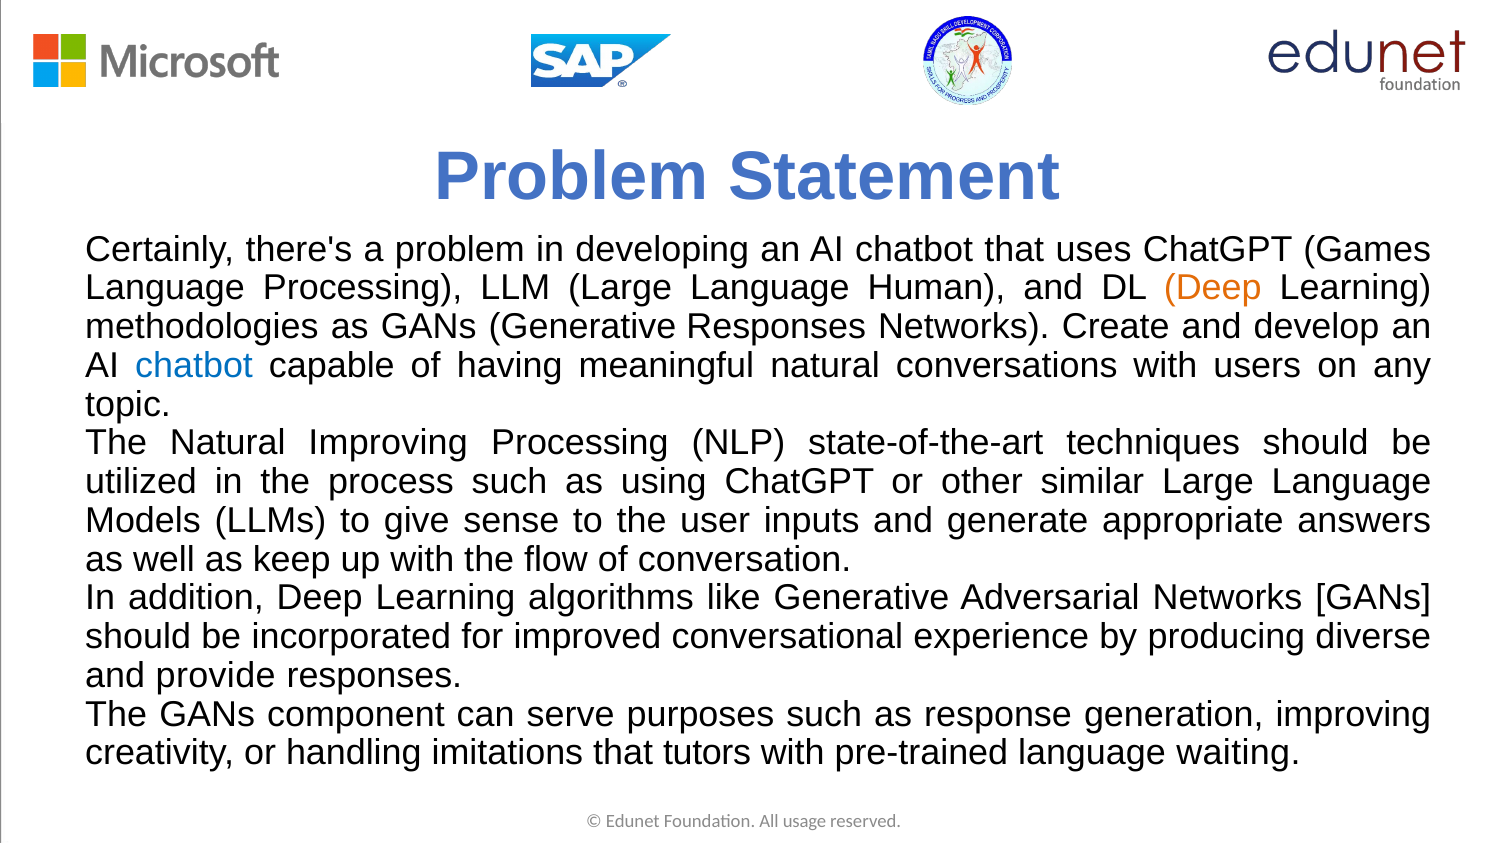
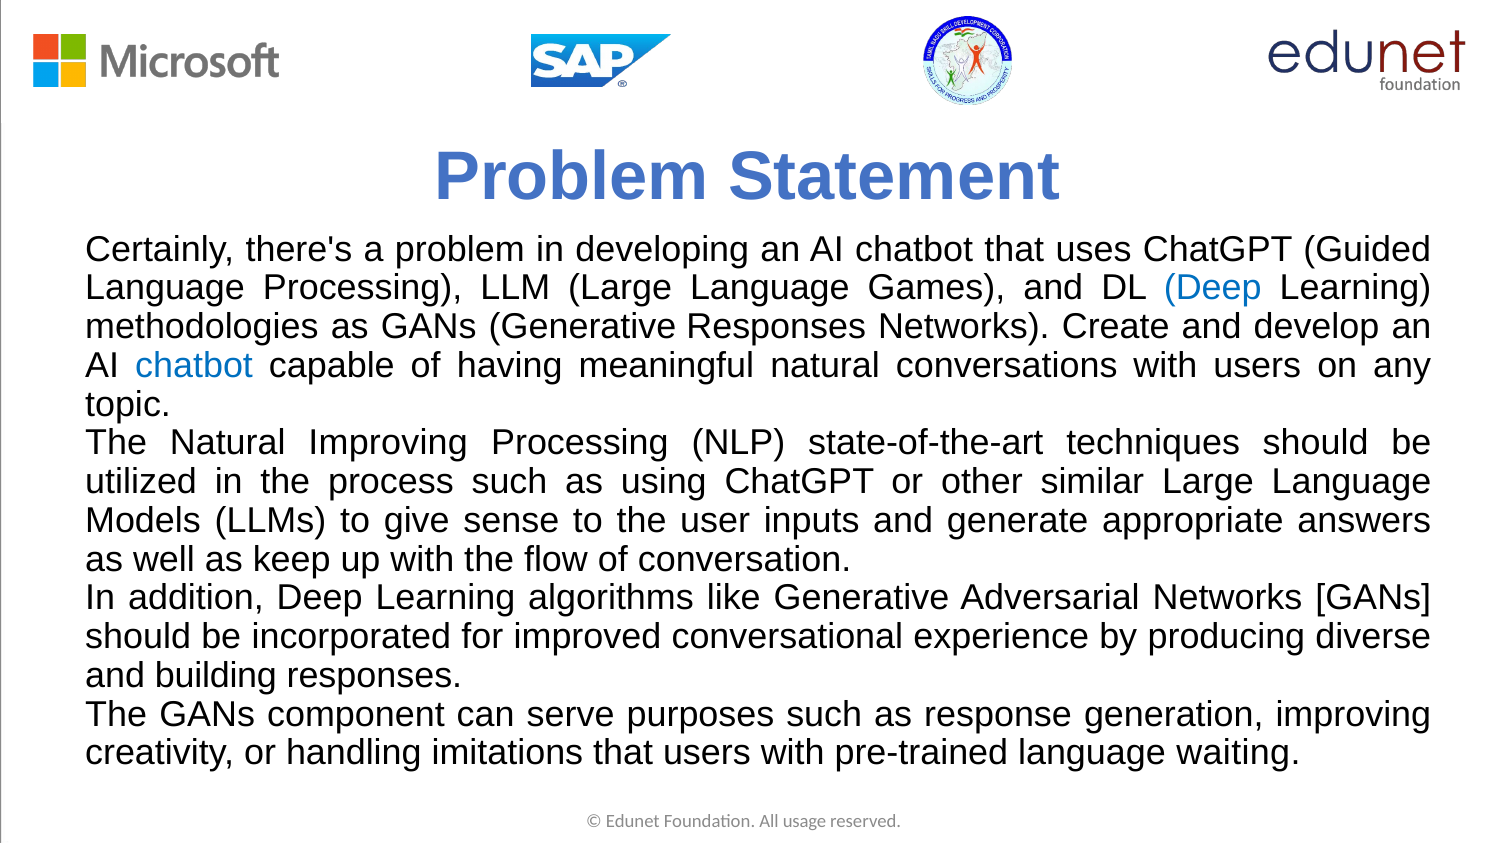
Games: Games -> Guided
Human: Human -> Games
Deep at (1213, 288) colour: orange -> blue
provide: provide -> building
that tutors: tutors -> users
